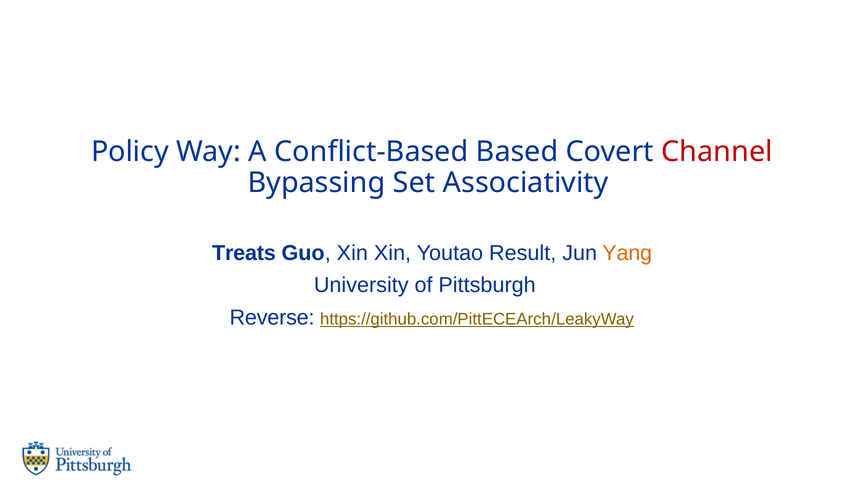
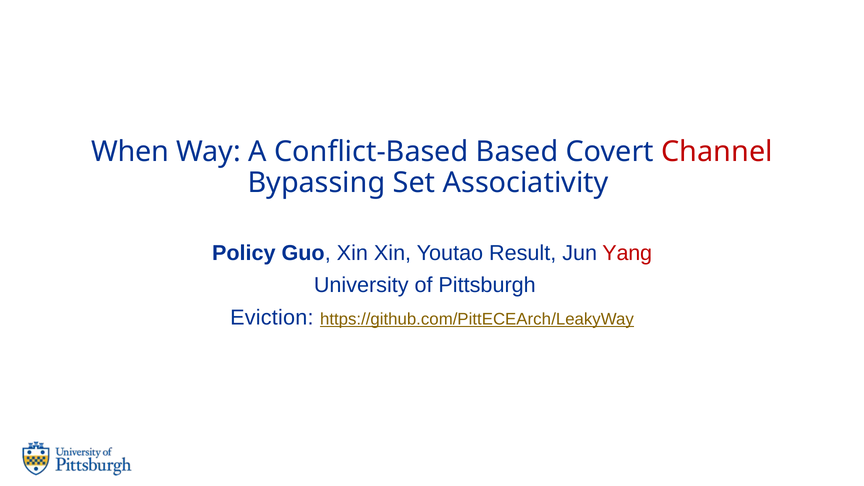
Policy: Policy -> When
Treats: Treats -> Policy
Yang colour: orange -> red
Reverse: Reverse -> Eviction
